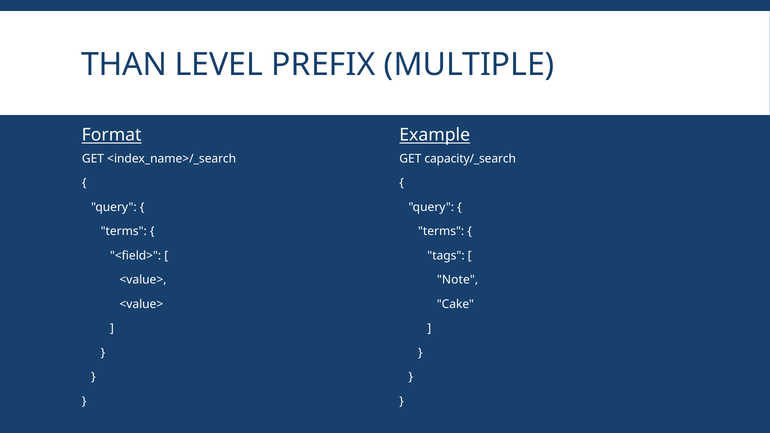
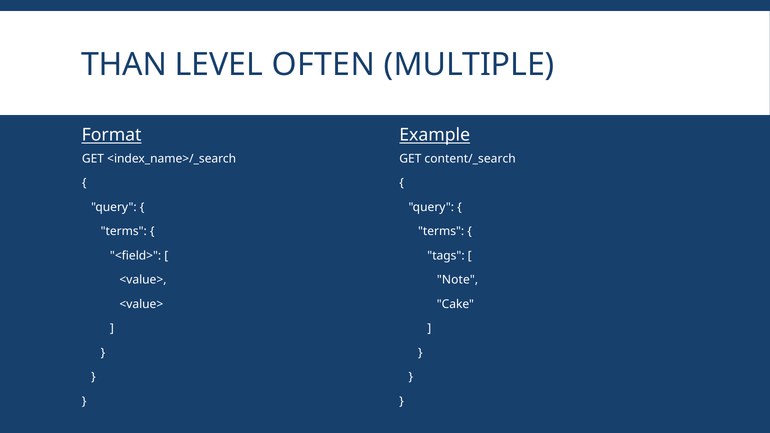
PREFIX: PREFIX -> OFTEN
capacity/_search: capacity/_search -> content/_search
